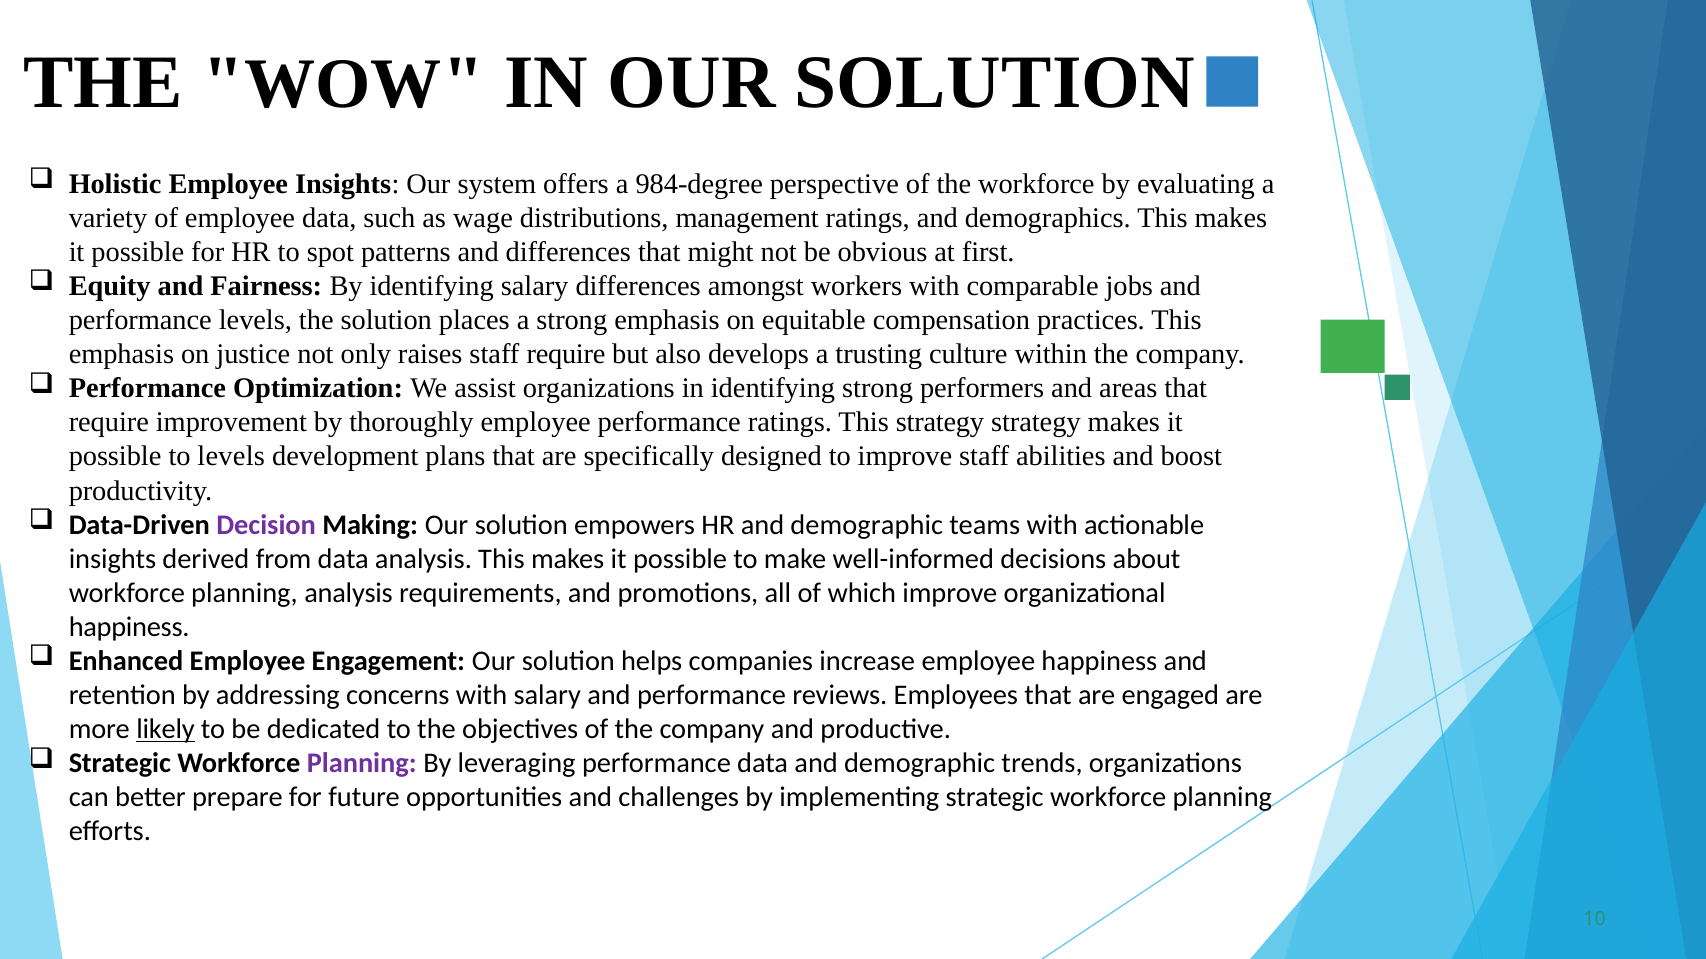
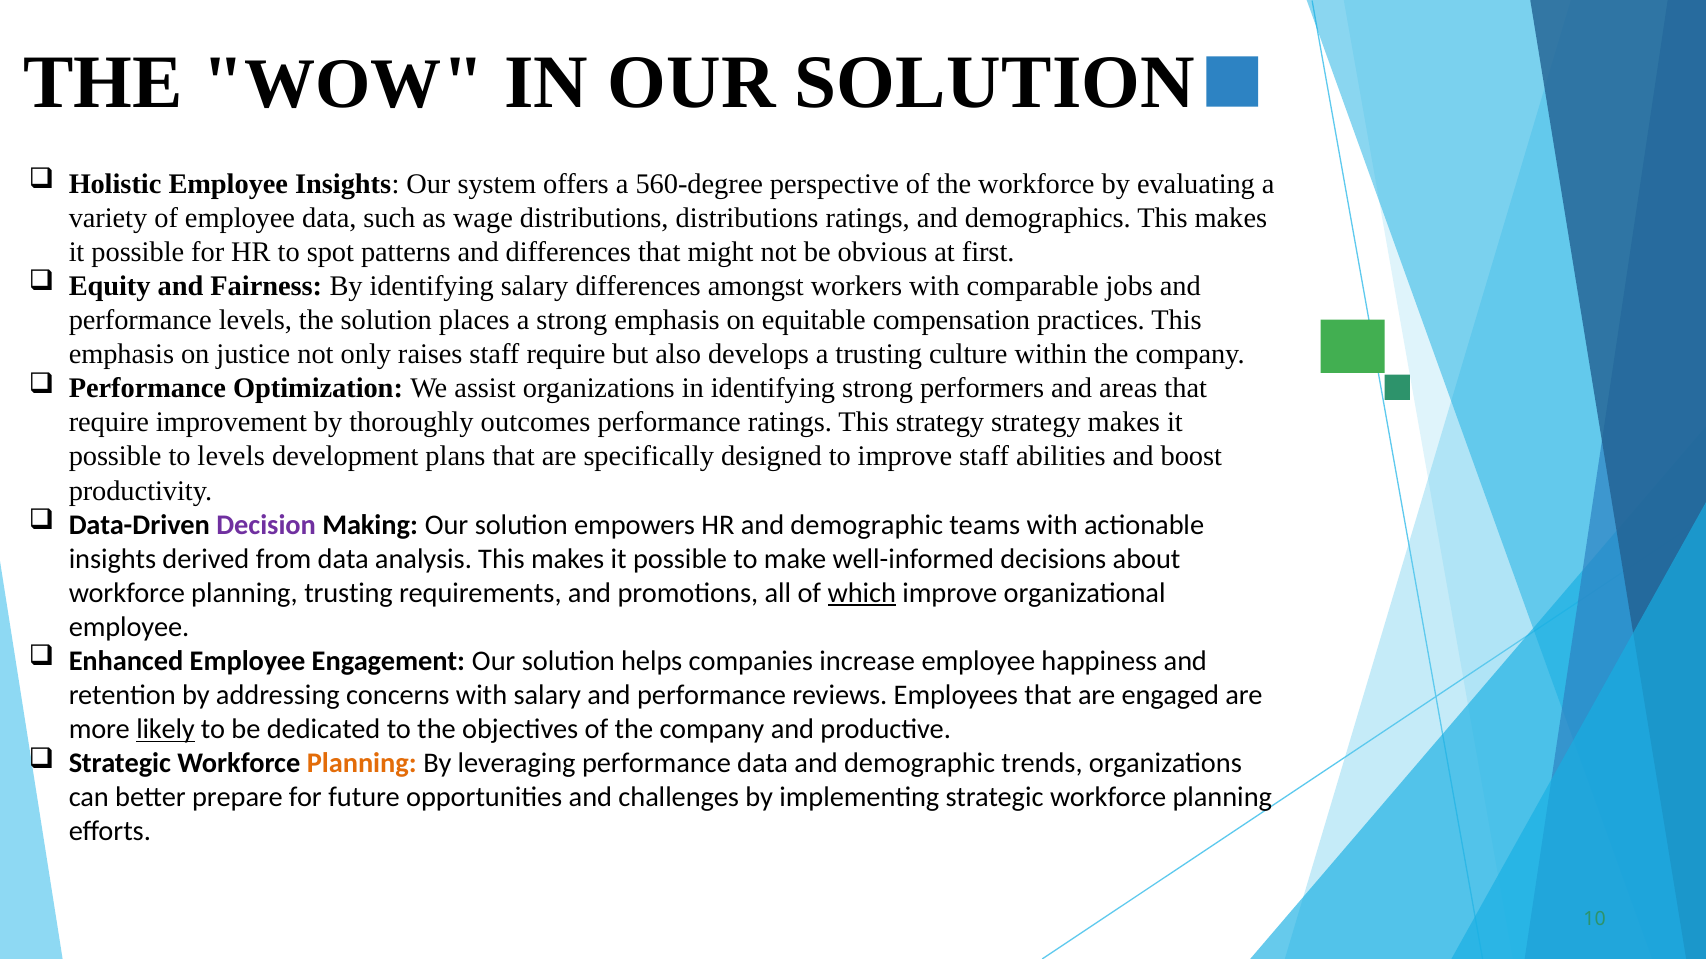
984-degree: 984-degree -> 560-degree
distributions management: management -> distributions
thoroughly employee: employee -> outcomes
planning analysis: analysis -> trusting
which underline: none -> present
happiness at (129, 627): happiness -> employee
Planning at (362, 764) colour: purple -> orange
